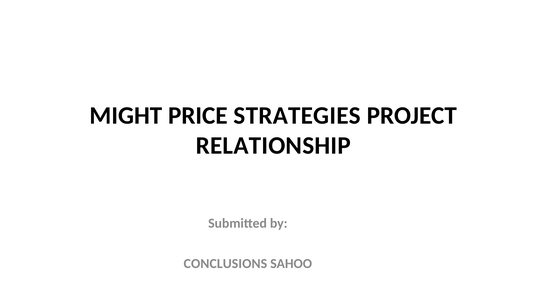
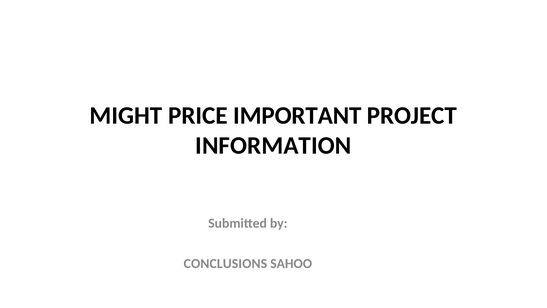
STRATEGIES: STRATEGIES -> IMPORTANT
RELATIONSHIP: RELATIONSHIP -> INFORMATION
